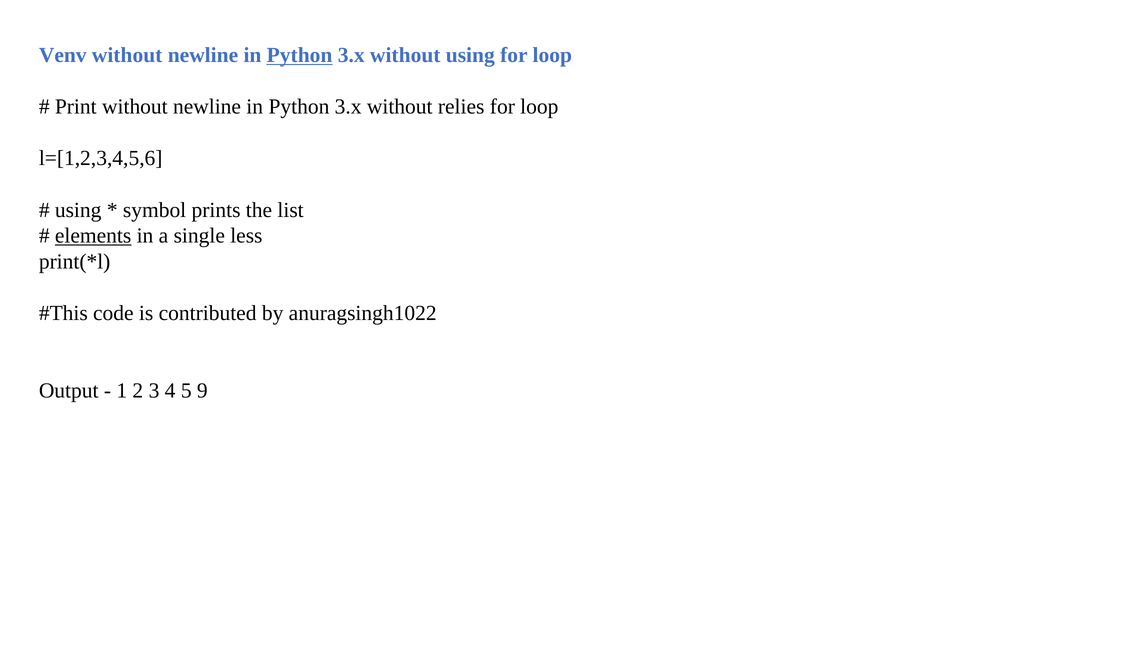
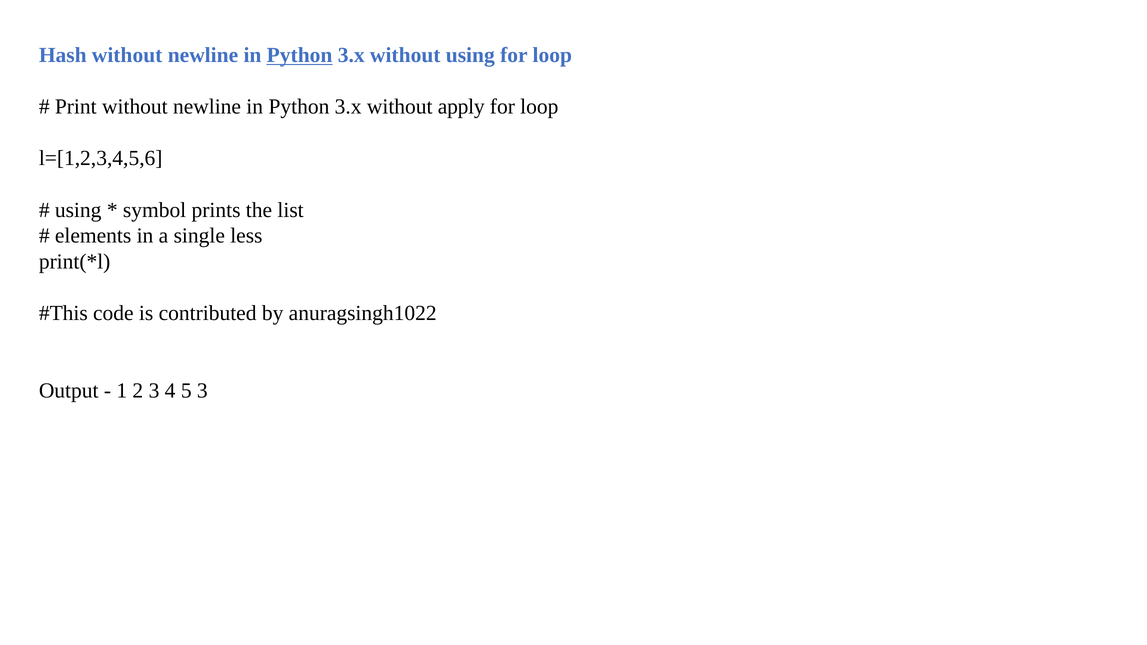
Venv: Venv -> Hash
relies: relies -> apply
elements underline: present -> none
5 9: 9 -> 3
